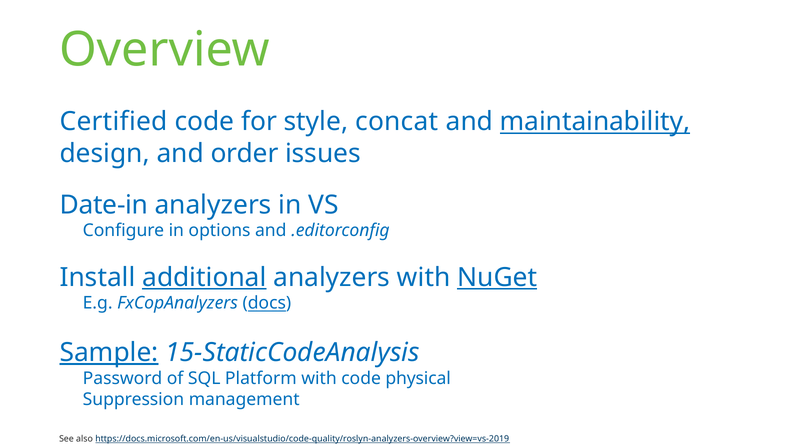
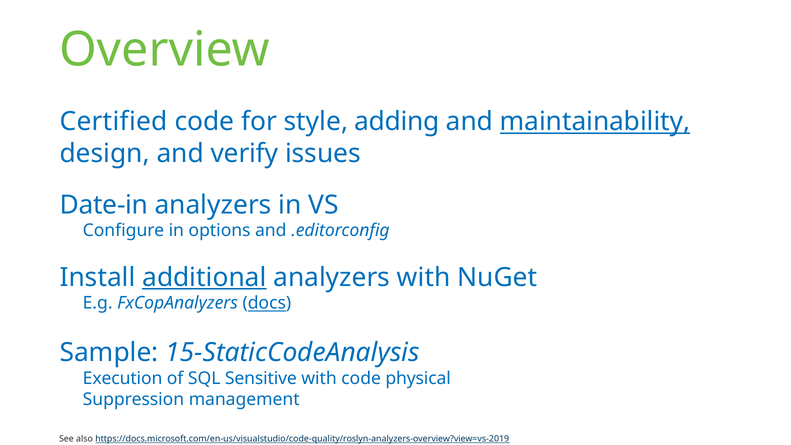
concat: concat -> adding
order: order -> verify
NuGet underline: present -> none
Sample underline: present -> none
Password: Password -> Execution
Platform: Platform -> Sensitive
